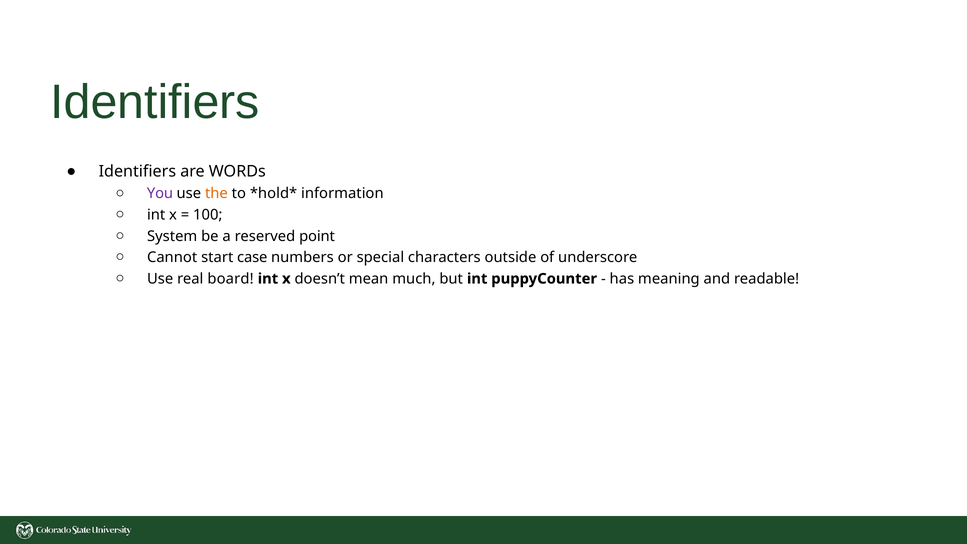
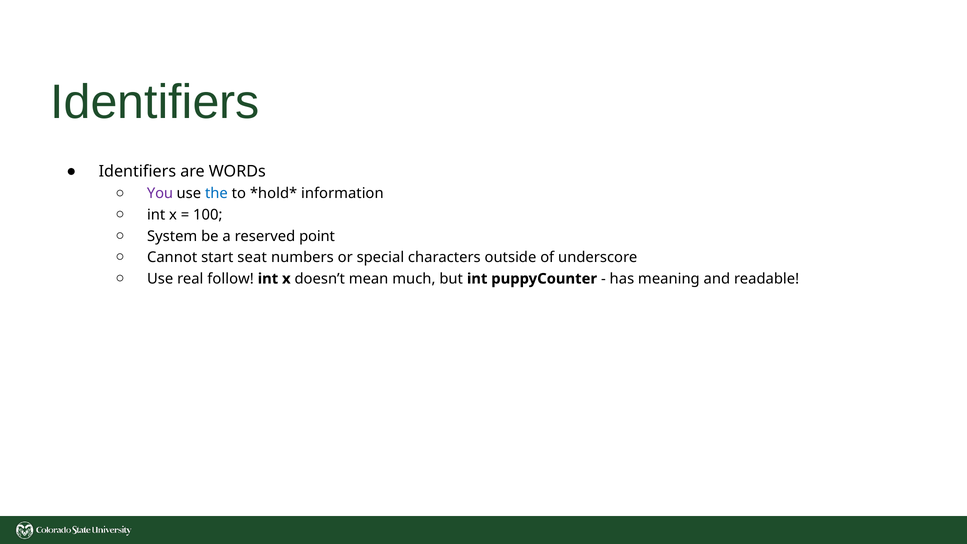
the colour: orange -> blue
case: case -> seat
board: board -> follow
